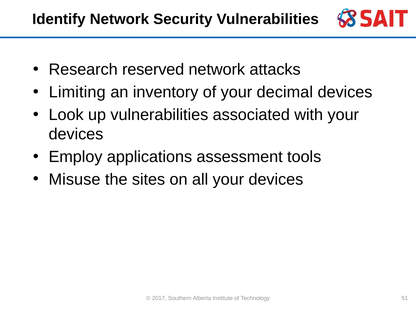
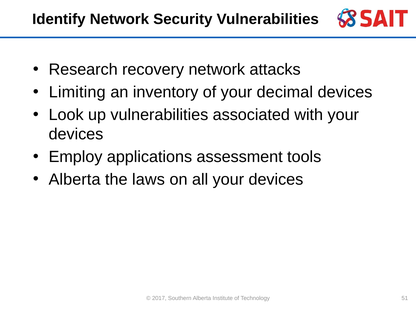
reserved: reserved -> recovery
Misuse at (75, 180): Misuse -> Alberta
sites: sites -> laws
